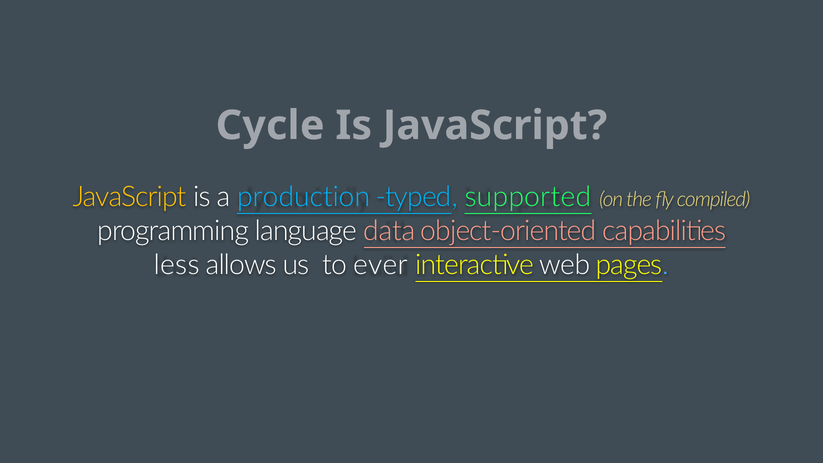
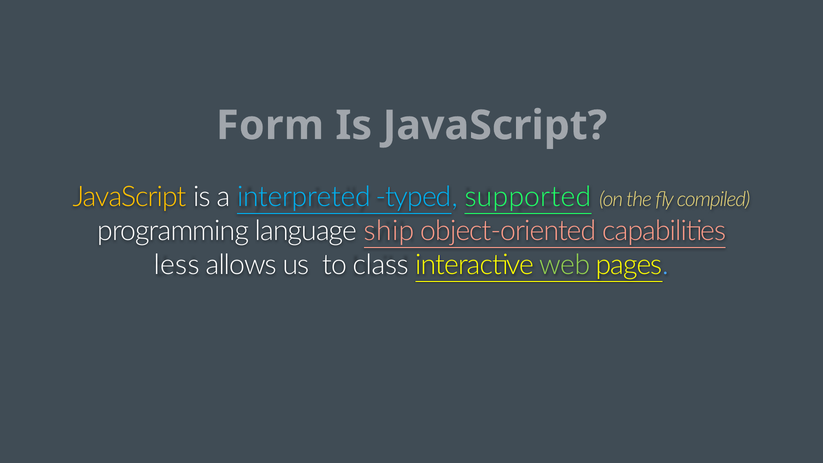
Cycle: Cycle -> Form
production: production -> interpreted
data: data -> ship
ever: ever -> class
web colour: white -> light green
